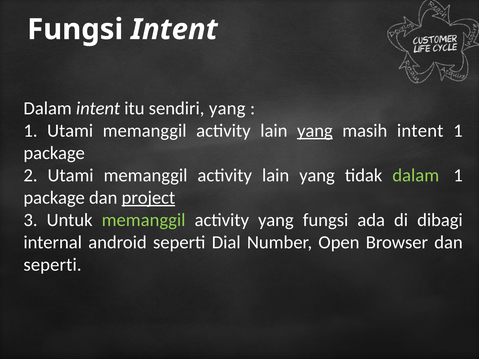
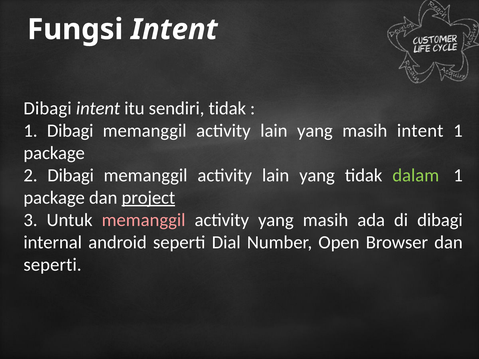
Dalam at (48, 108): Dalam -> Dibagi
sendiri yang: yang -> tidak
1 Utami: Utami -> Dibagi
yang at (315, 131) underline: present -> none
2 Utami: Utami -> Dibagi
memanggil at (144, 220) colour: light green -> pink
activity yang fungsi: fungsi -> masih
